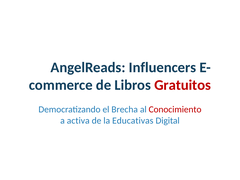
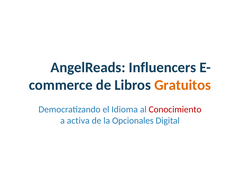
Gratuitos colour: red -> orange
Brecha: Brecha -> Idioma
Educativas: Educativas -> Opcionales
